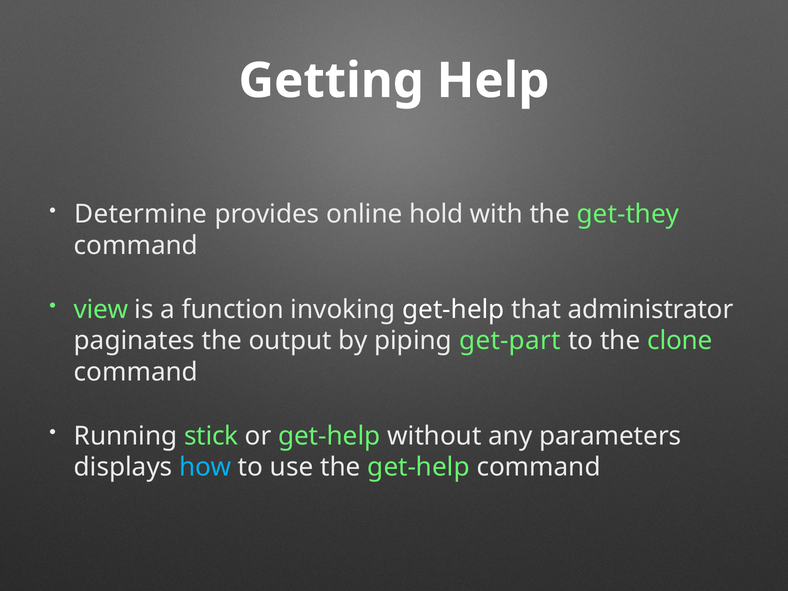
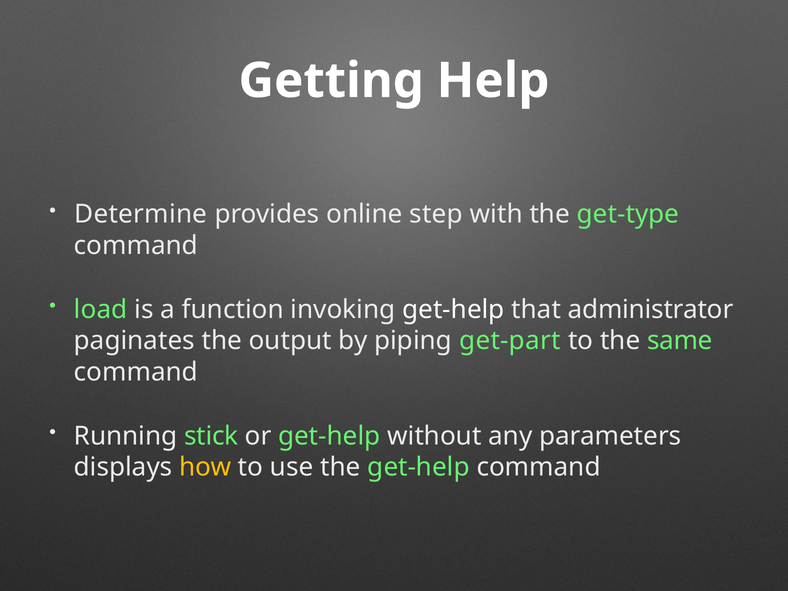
hold: hold -> step
get-they: get-they -> get-type
view: view -> load
clone: clone -> same
how colour: light blue -> yellow
